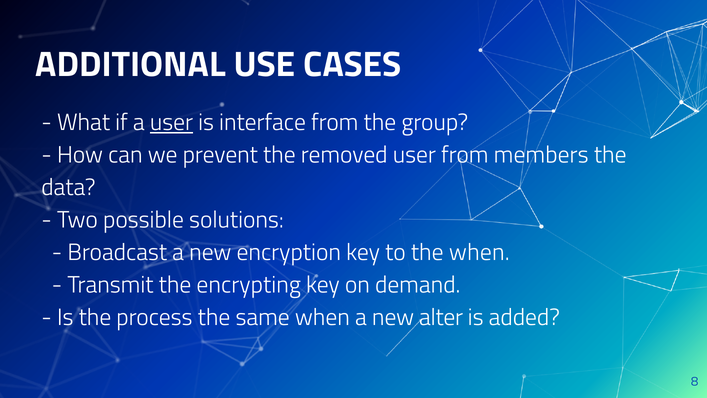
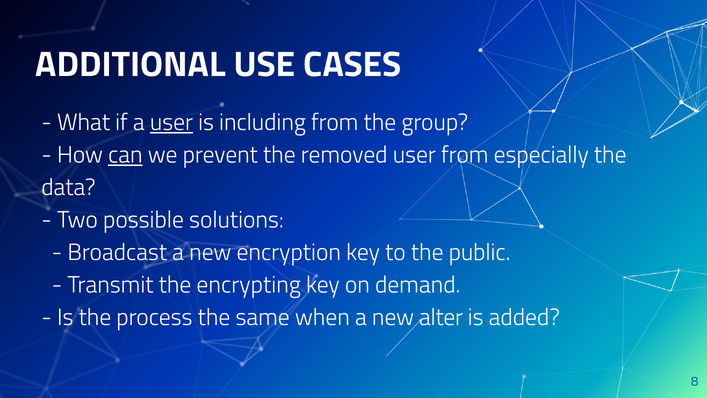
interface: interface -> including
can underline: none -> present
members: members -> especially
the when: when -> public
